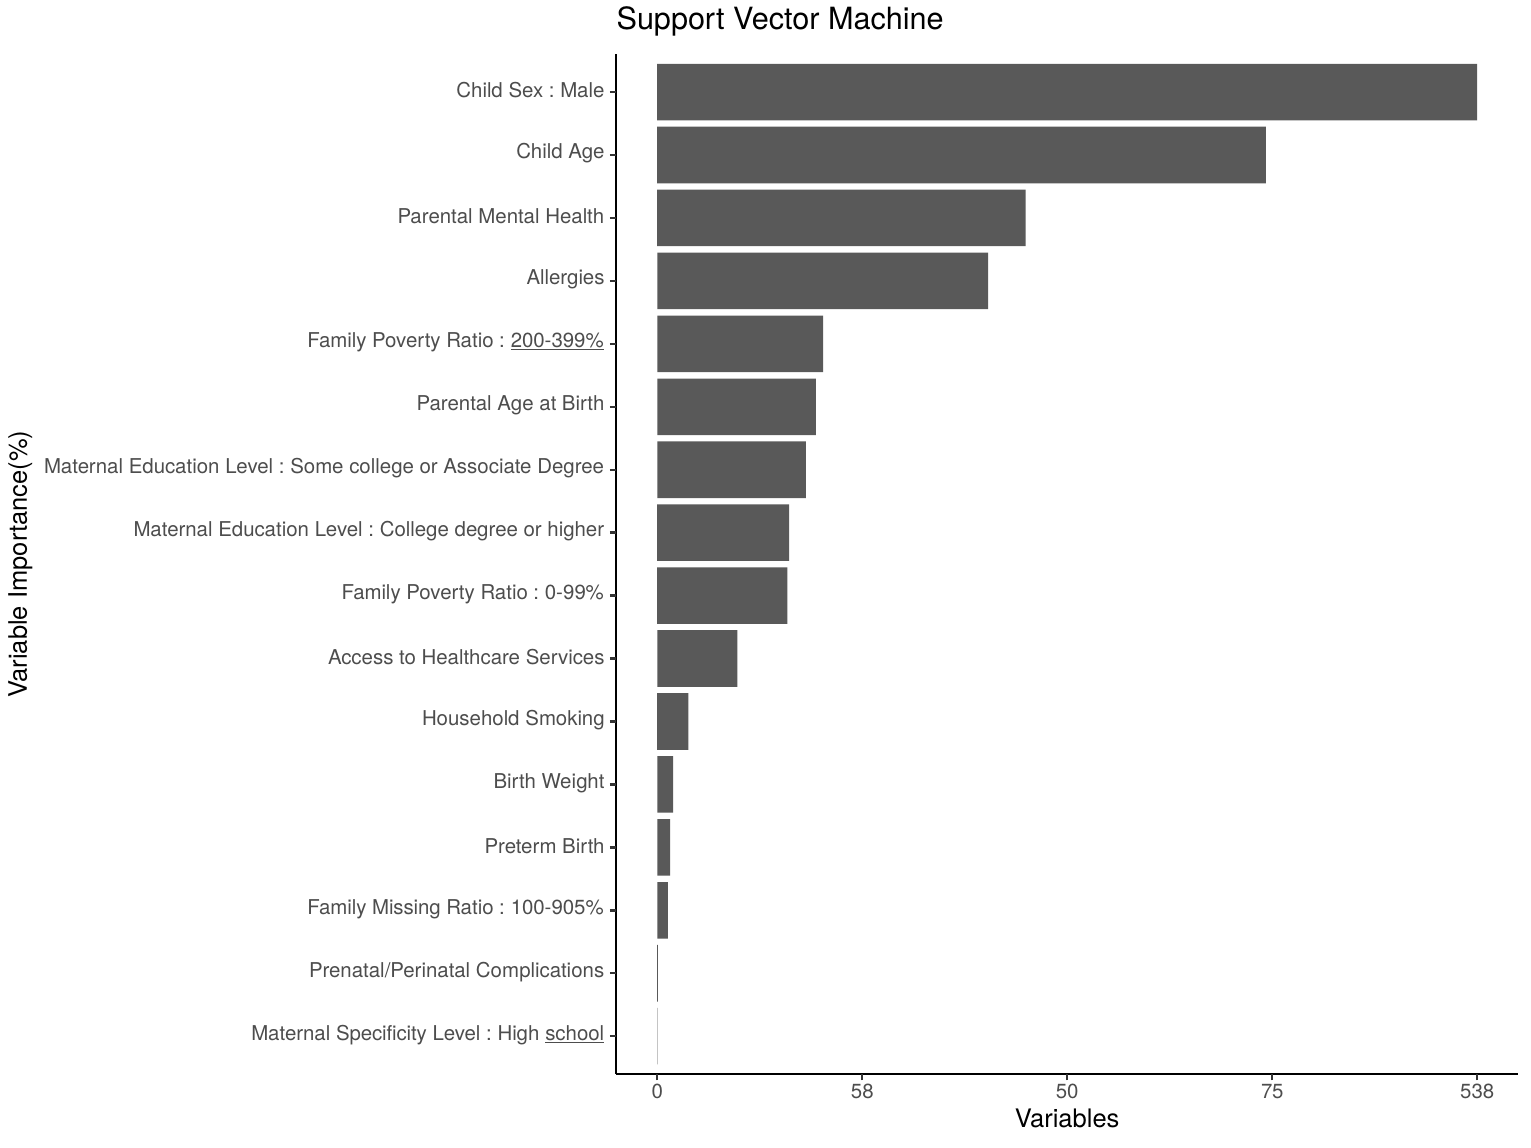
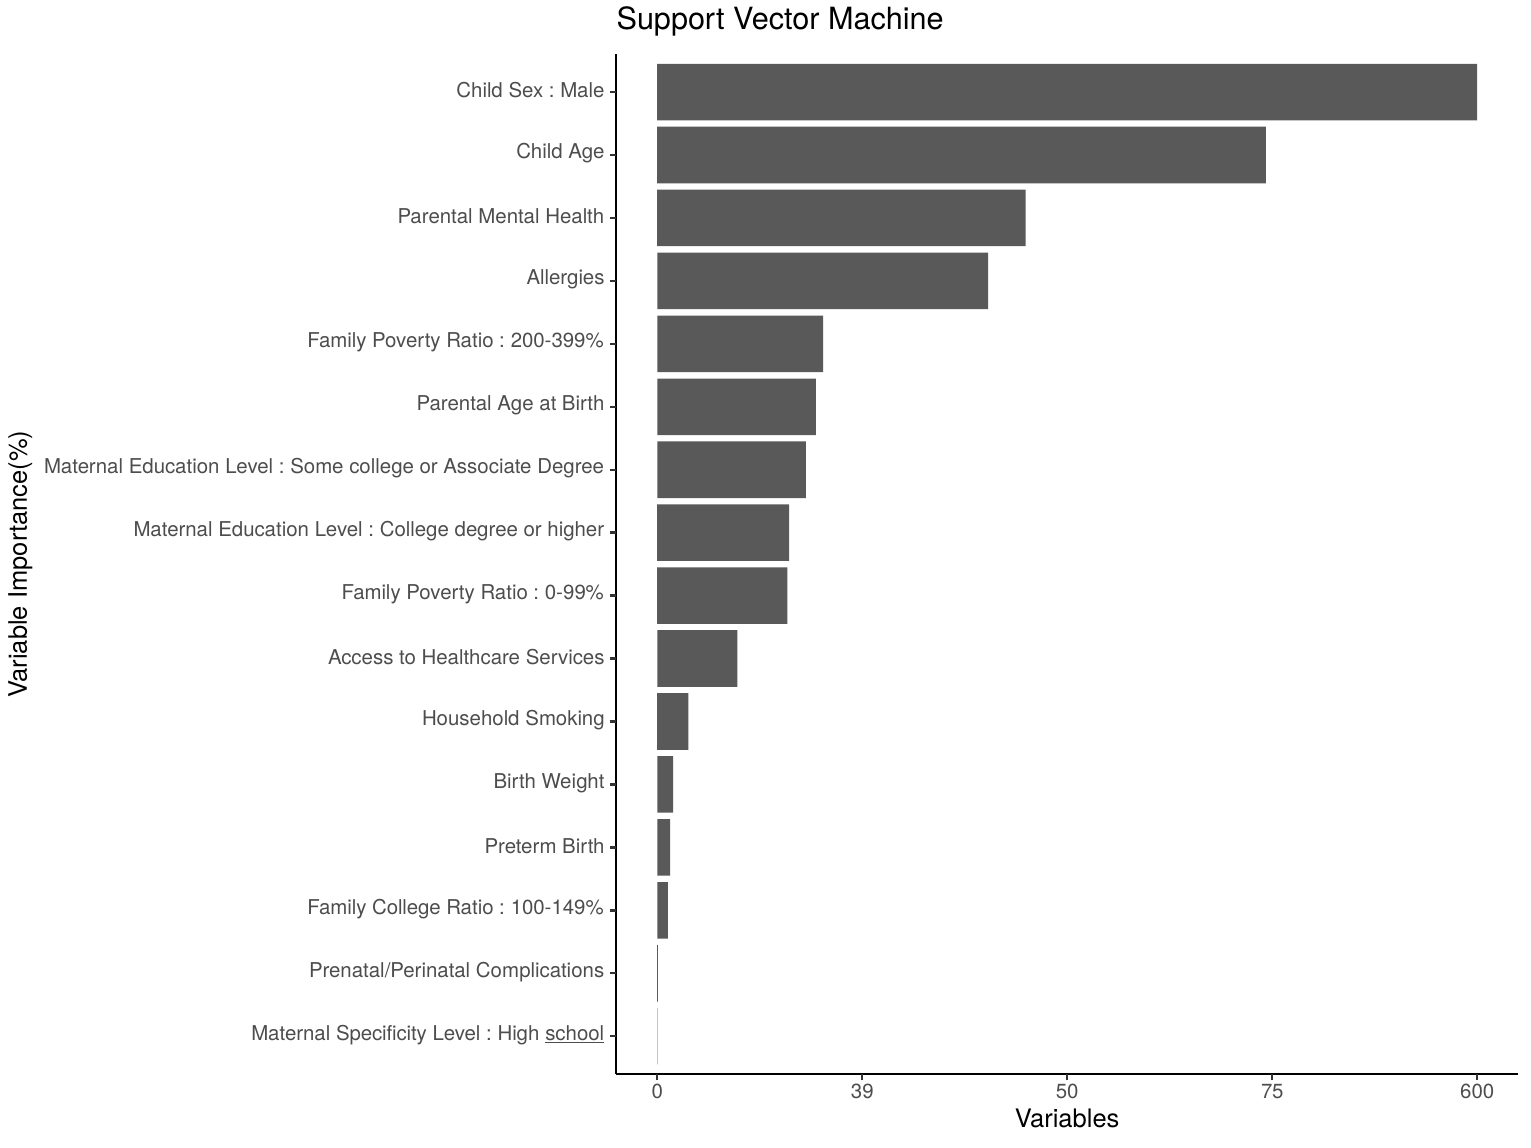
200-399% underline: present -> none
Family Missing: Missing -> College
100-905%: 100-905% -> 100-149%
58: 58 -> 39
538: 538 -> 600
